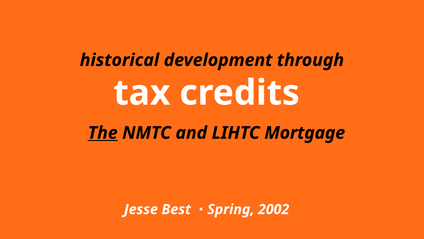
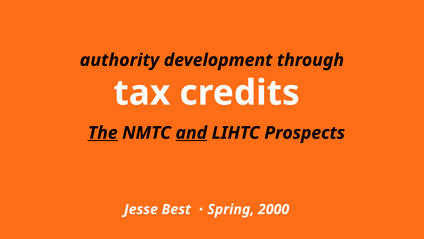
historical: historical -> authority
and underline: none -> present
Mortgage: Mortgage -> Prospects
2002: 2002 -> 2000
